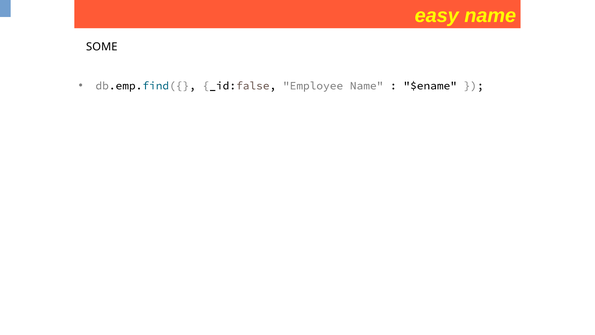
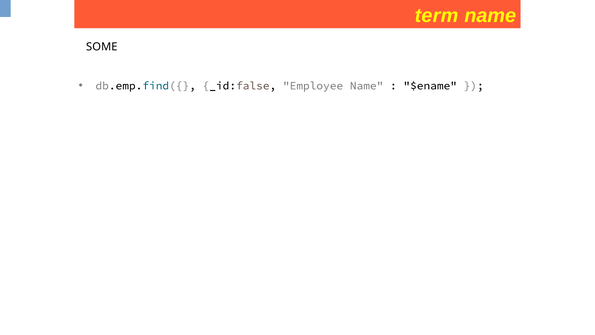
easy: easy -> term
